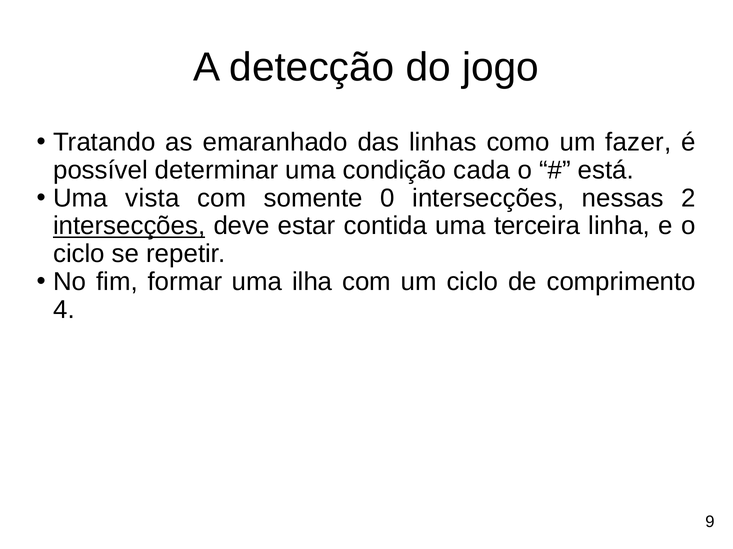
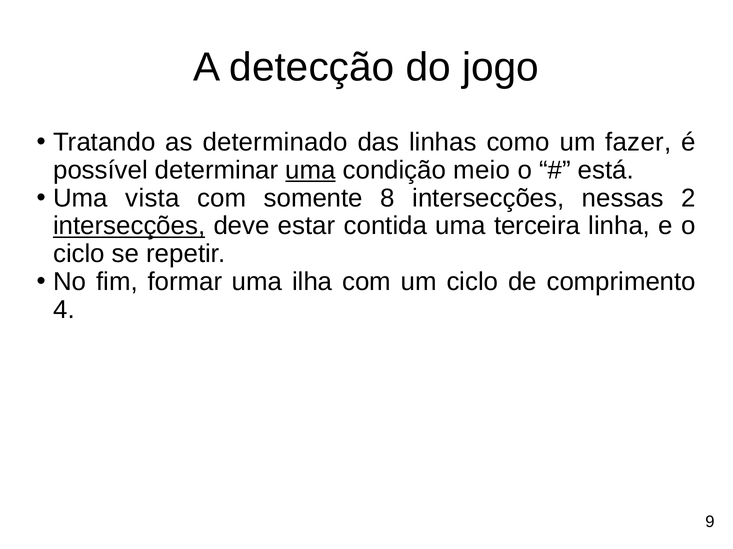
emaranhado: emaranhado -> determinado
uma at (311, 170) underline: none -> present
cada: cada -> meio
0: 0 -> 8
